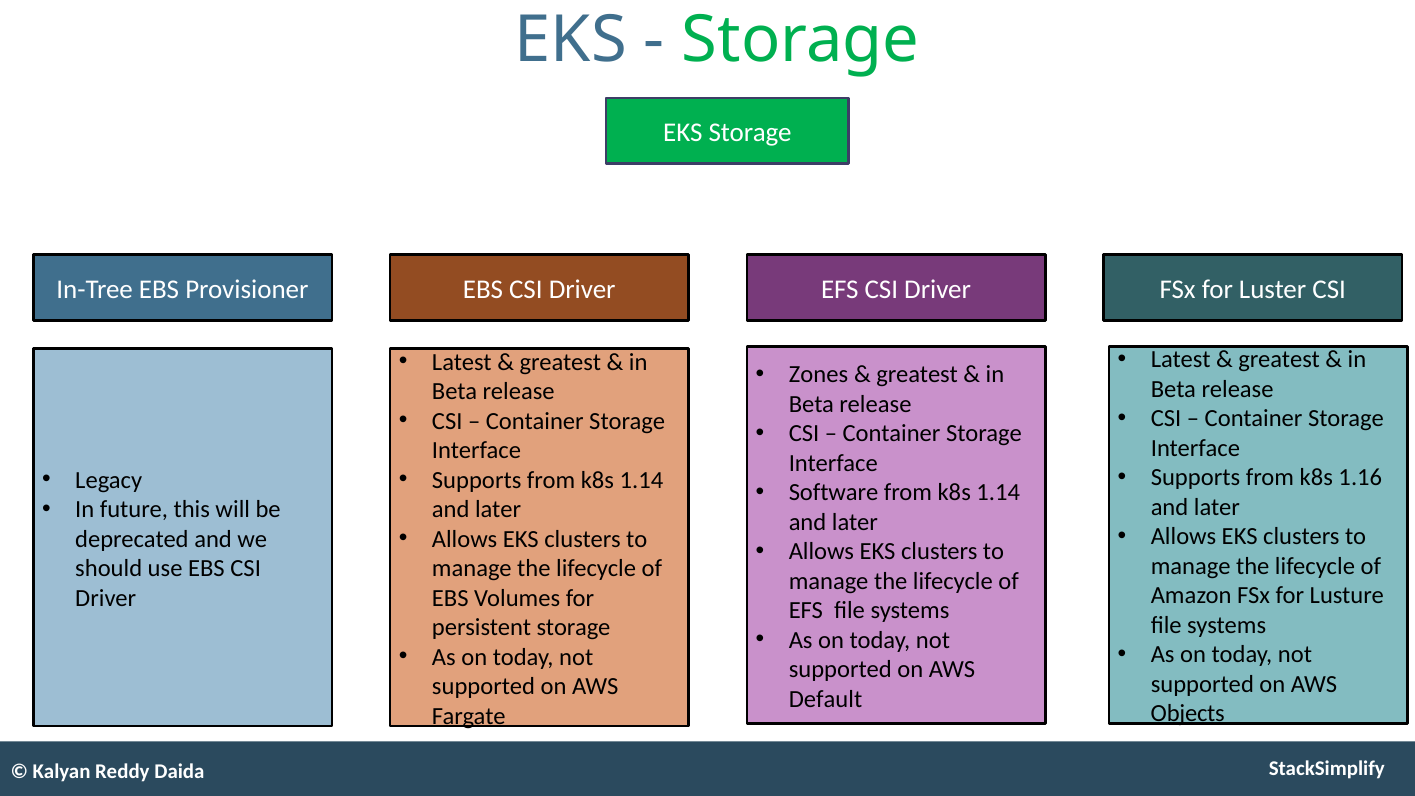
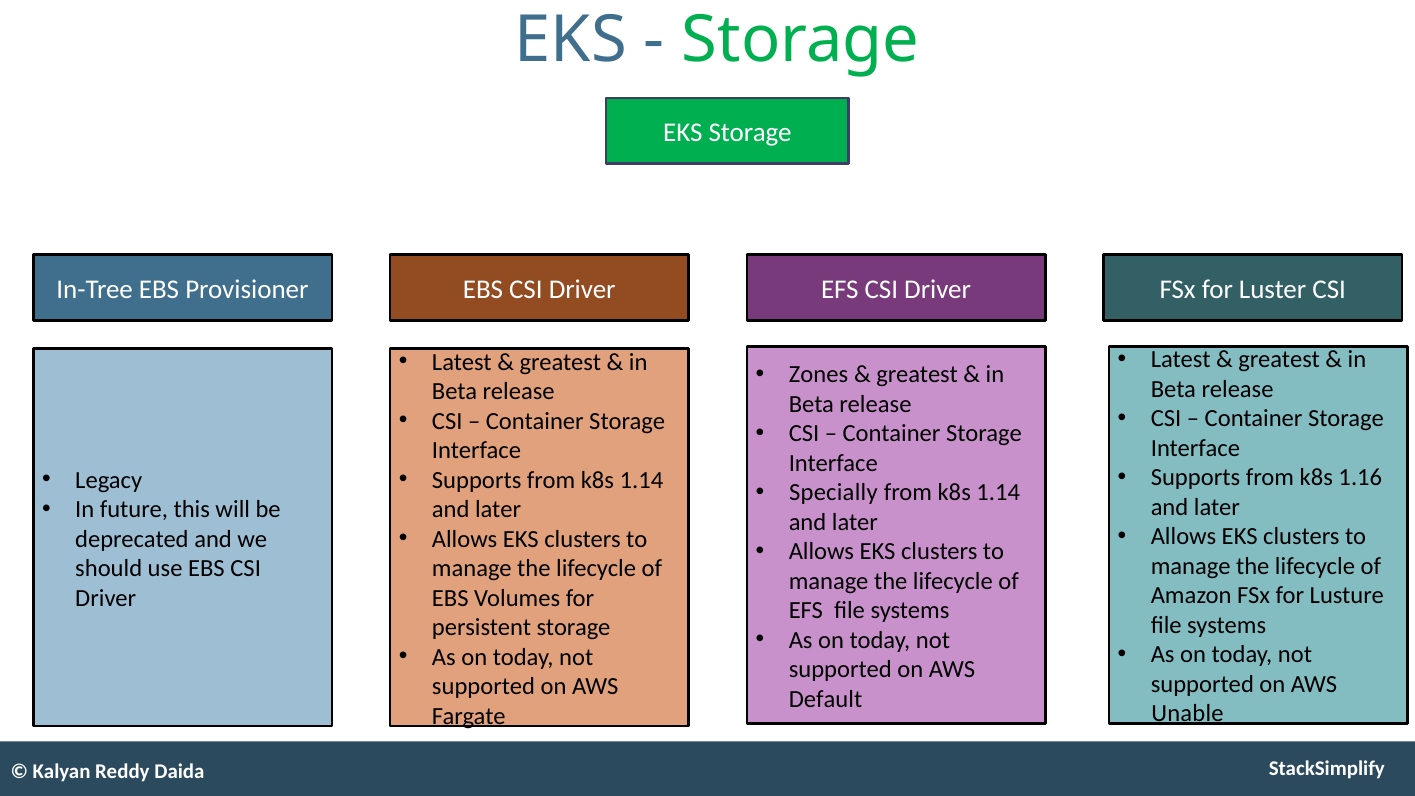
Software: Software -> Specially
Objects: Objects -> Unable
